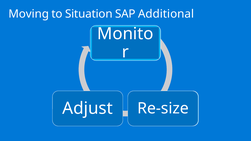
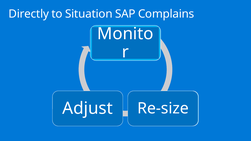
Moving: Moving -> Directly
Additional: Additional -> Complains
